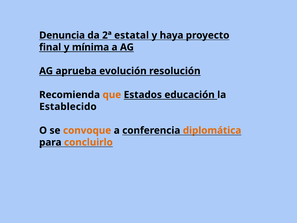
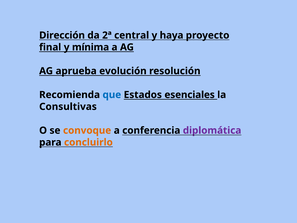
Denuncia: Denuncia -> Dirección
estatal: estatal -> central
que colour: orange -> blue
educación: educación -> esenciales
Establecido: Establecido -> Consultivas
diplomática colour: orange -> purple
